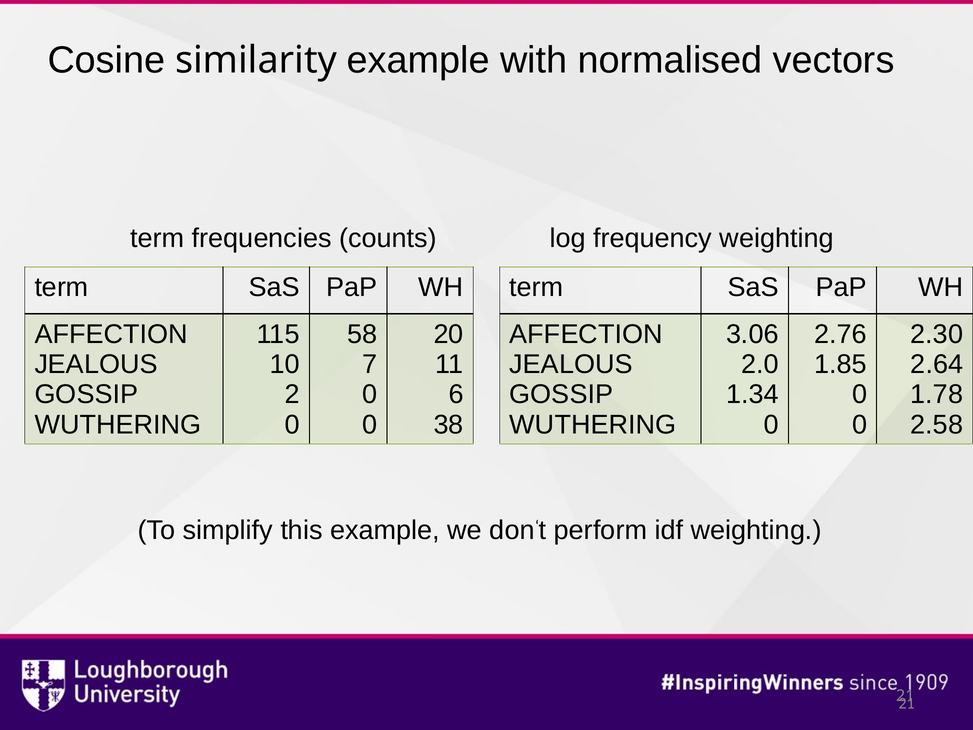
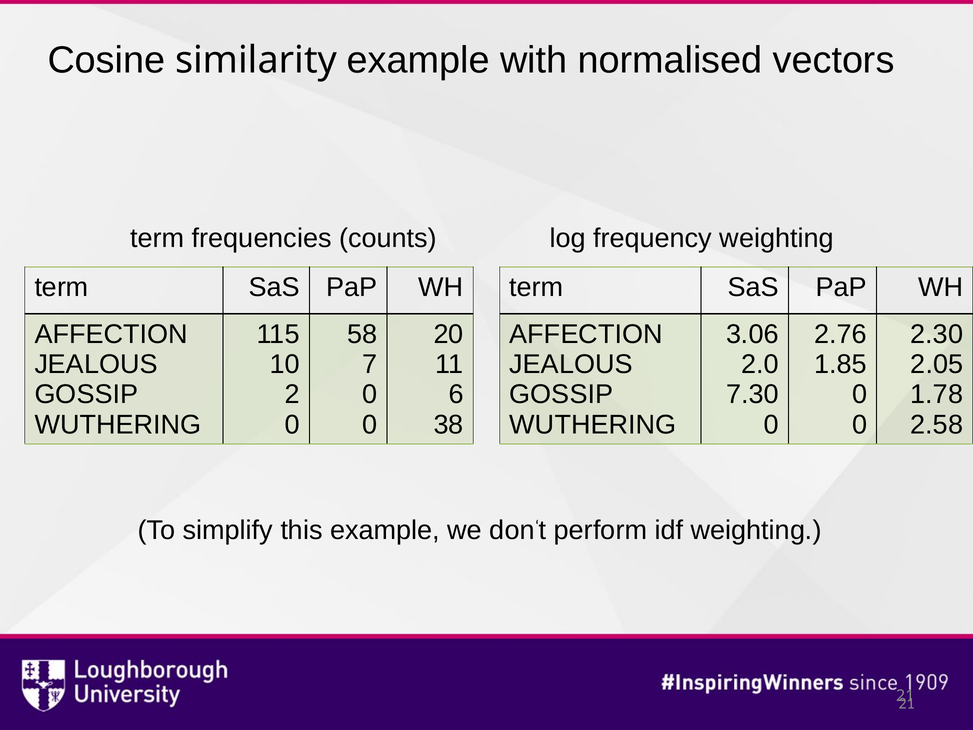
2.64: 2.64 -> 2.05
1.34: 1.34 -> 7.30
